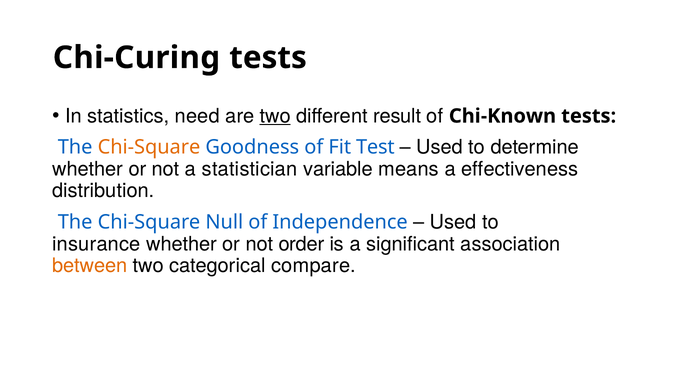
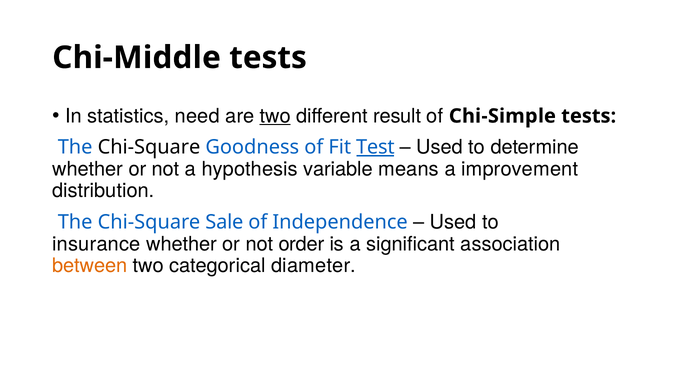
Chi-Curing: Chi-Curing -> Chi-Middle
Chi-Known: Chi-Known -> Chi-Simple
Chi-Square at (149, 147) colour: orange -> black
Test underline: none -> present
statistician: statistician -> hypothesis
effectiveness: effectiveness -> improvement
Null: Null -> Sale
compare: compare -> diameter
